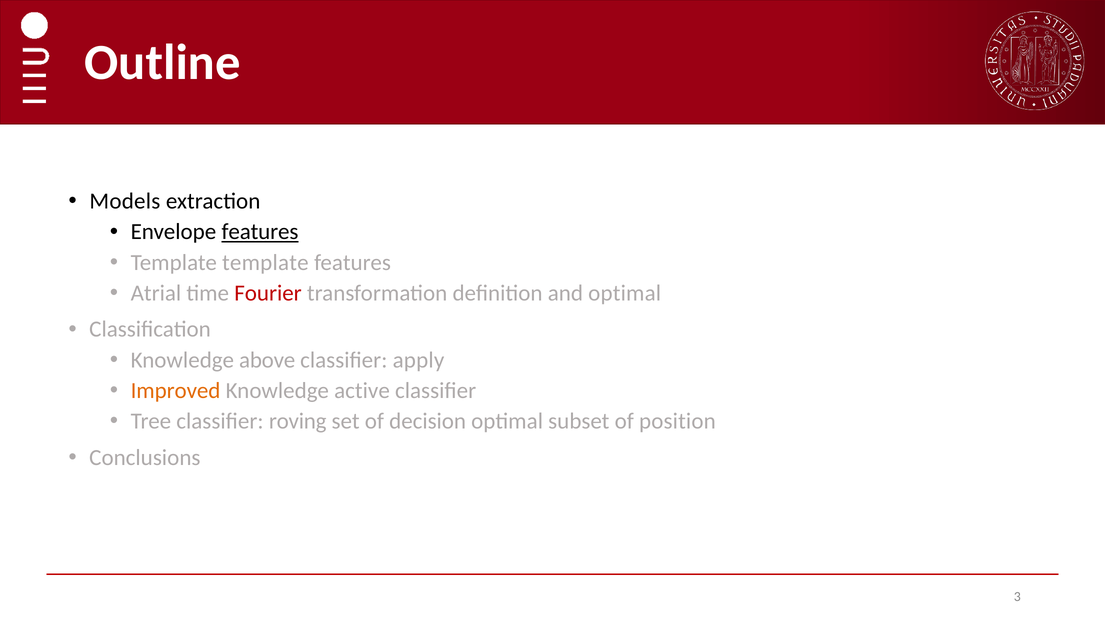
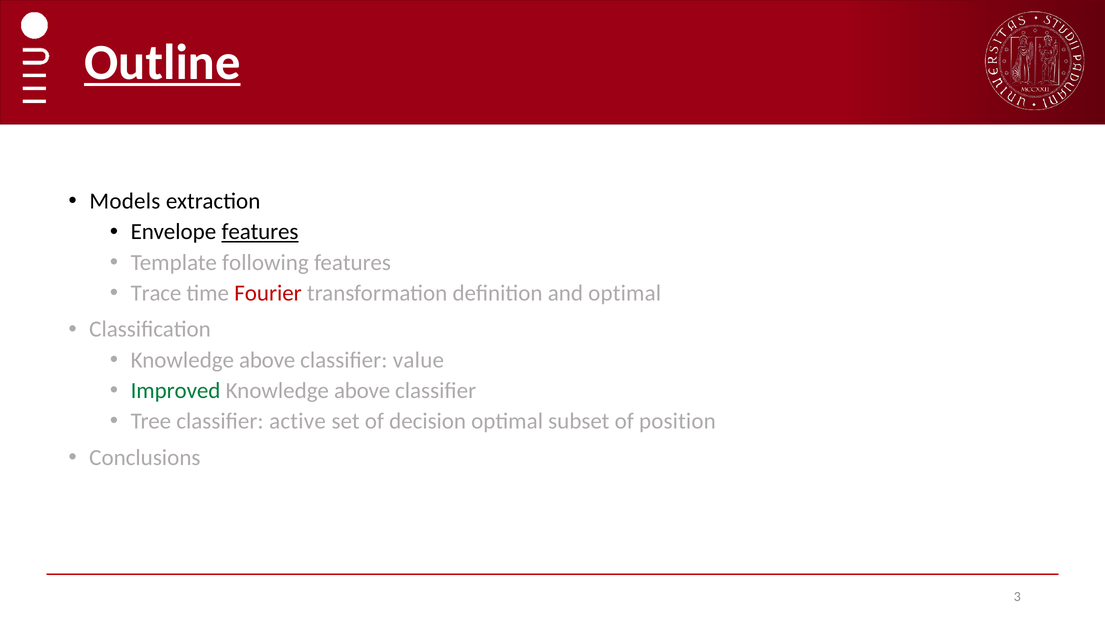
Outline underline: none -> present
Template template: template -> following
Atrial: Atrial -> Trace
apply: apply -> value
Improved colour: orange -> green
active at (362, 391): active -> above
roving: roving -> active
